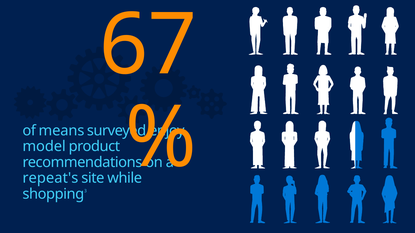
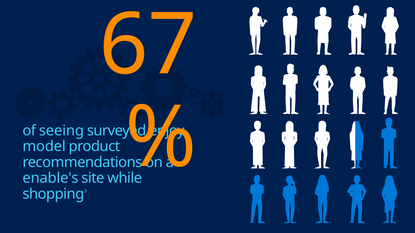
means: means -> seeing
repeat's: repeat's -> enable's
